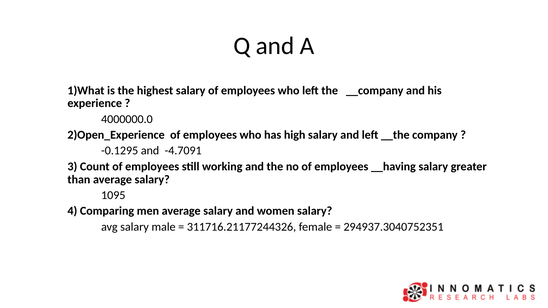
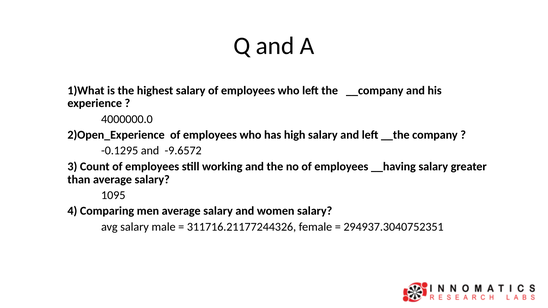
-4.7091: -4.7091 -> -9.6572
